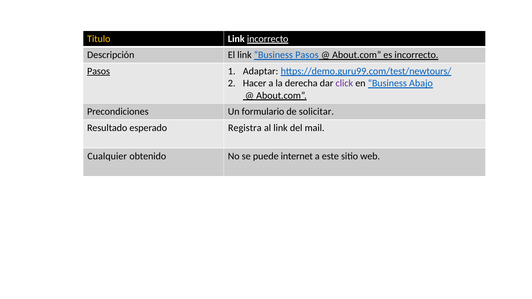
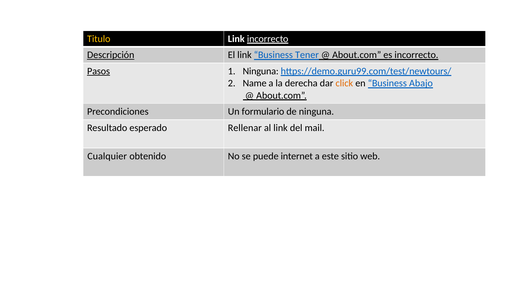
Descripción underline: none -> present
Business Pasos: Pasos -> Tener
Adaptar at (261, 71): Adaptar -> Ninguna
Hacer: Hacer -> Name
click colour: purple -> orange
de solicitar: solicitar -> ninguna
Registra: Registra -> Rellenar
